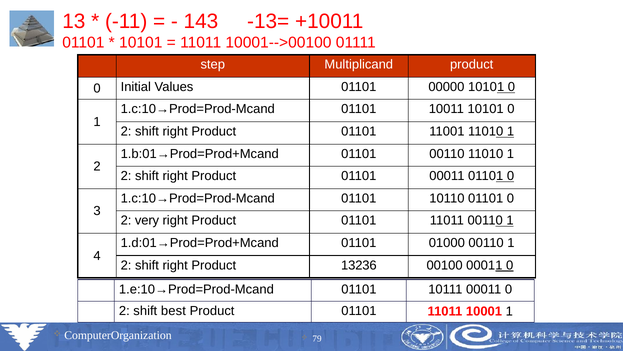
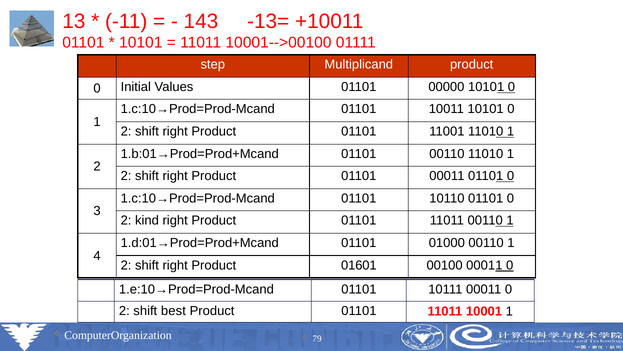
very: very -> kind
13236: 13236 -> 01601
